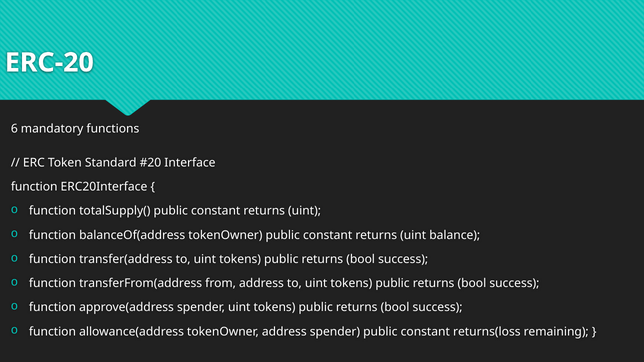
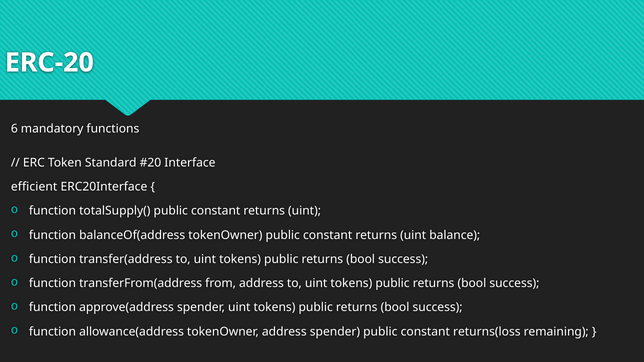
function at (34, 187): function -> efficient
